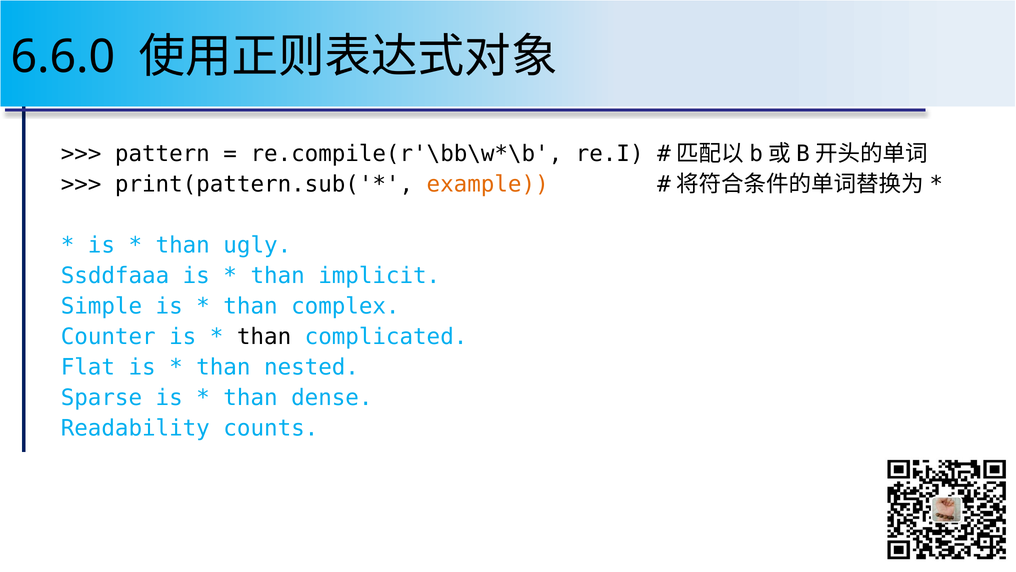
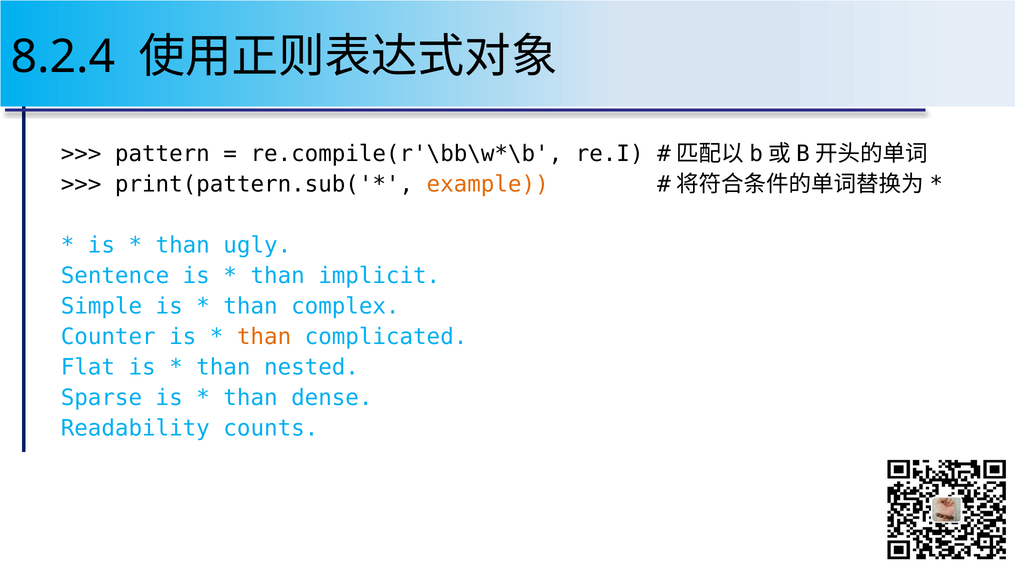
6.6.0: 6.6.0 -> 8.2.4
Ssddfaaa: Ssddfaaa -> Sentence
than at (264, 336) colour: black -> orange
